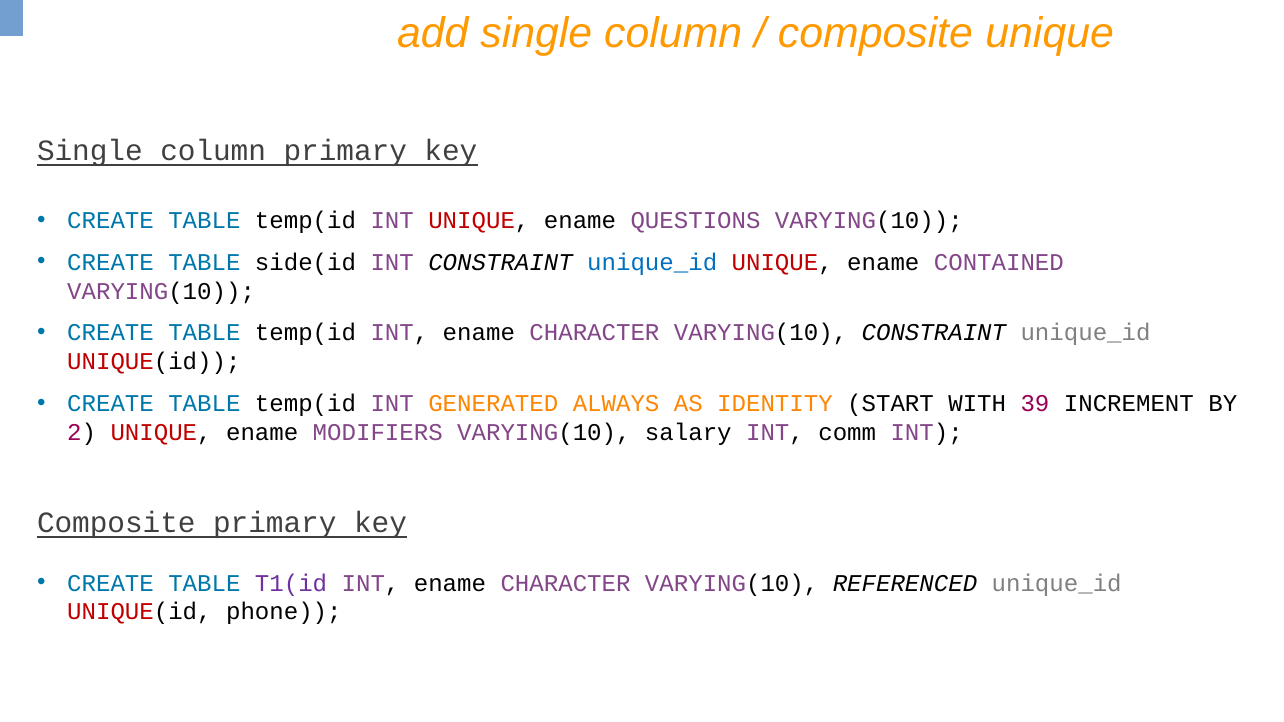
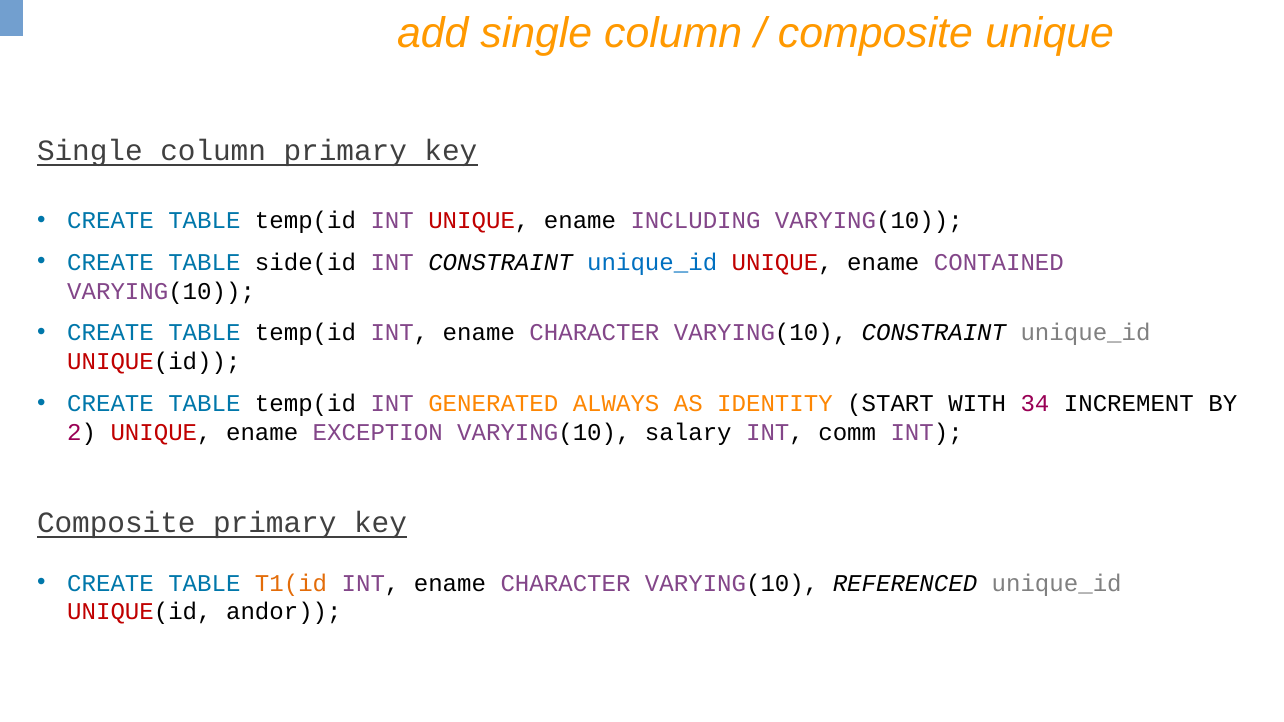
QUESTIONS: QUESTIONS -> INCLUDING
39: 39 -> 34
MODIFIERS: MODIFIERS -> EXCEPTION
T1(id colour: purple -> orange
phone: phone -> andor
